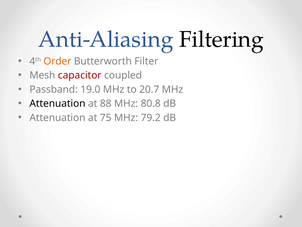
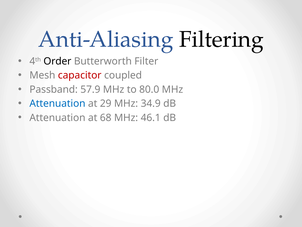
Order colour: orange -> black
19.0: 19.0 -> 57.9
20.7: 20.7 -> 80.0
Attenuation at (57, 103) colour: black -> blue
88: 88 -> 29
80.8: 80.8 -> 34.9
75: 75 -> 68
79.2: 79.2 -> 46.1
